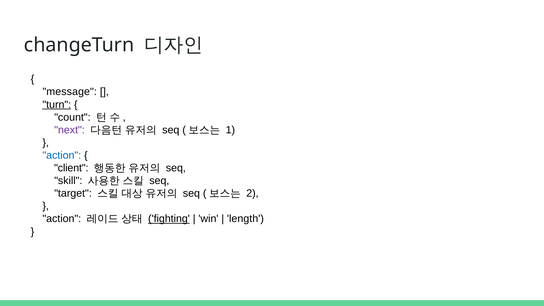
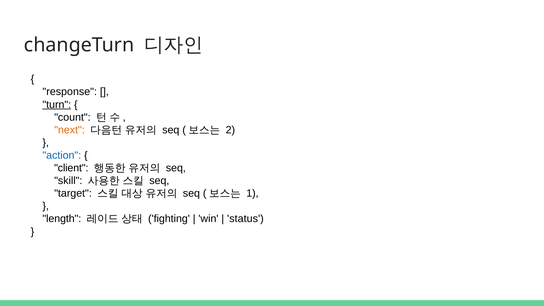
message: message -> response
next colour: purple -> orange
1: 1 -> 2
2: 2 -> 1
action at (62, 219): action -> length
fighting underline: present -> none
length: length -> status
